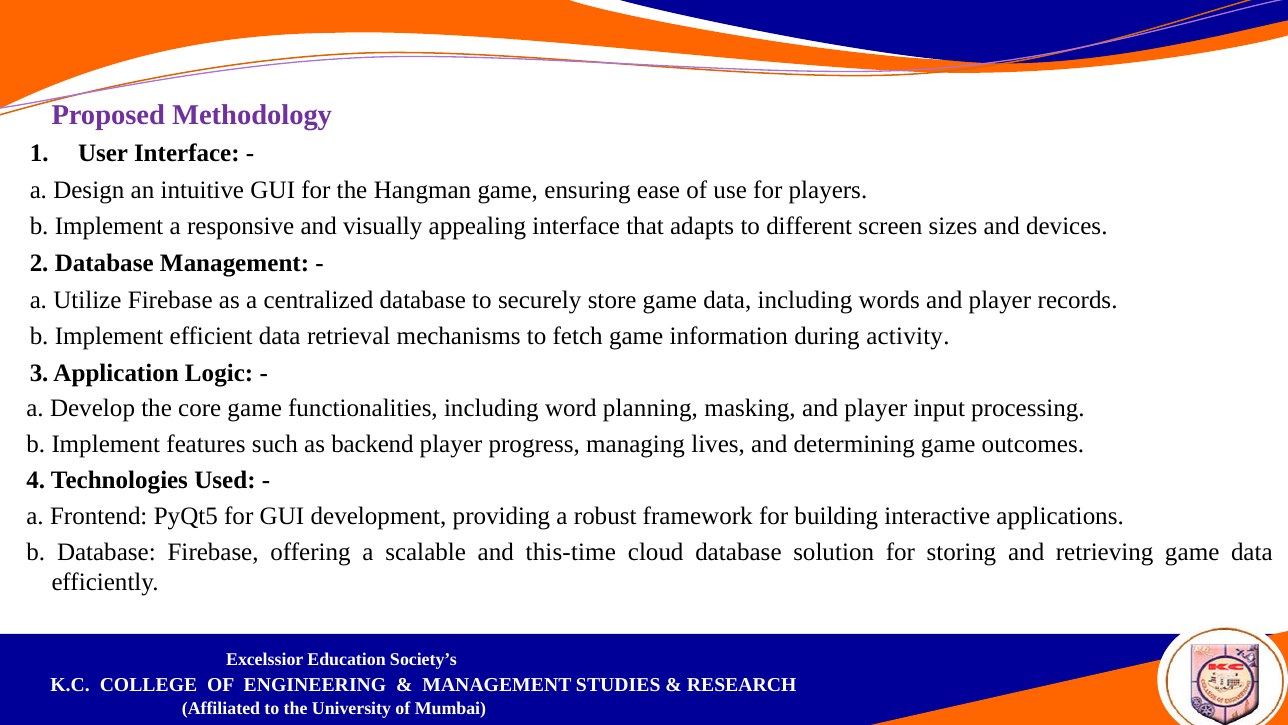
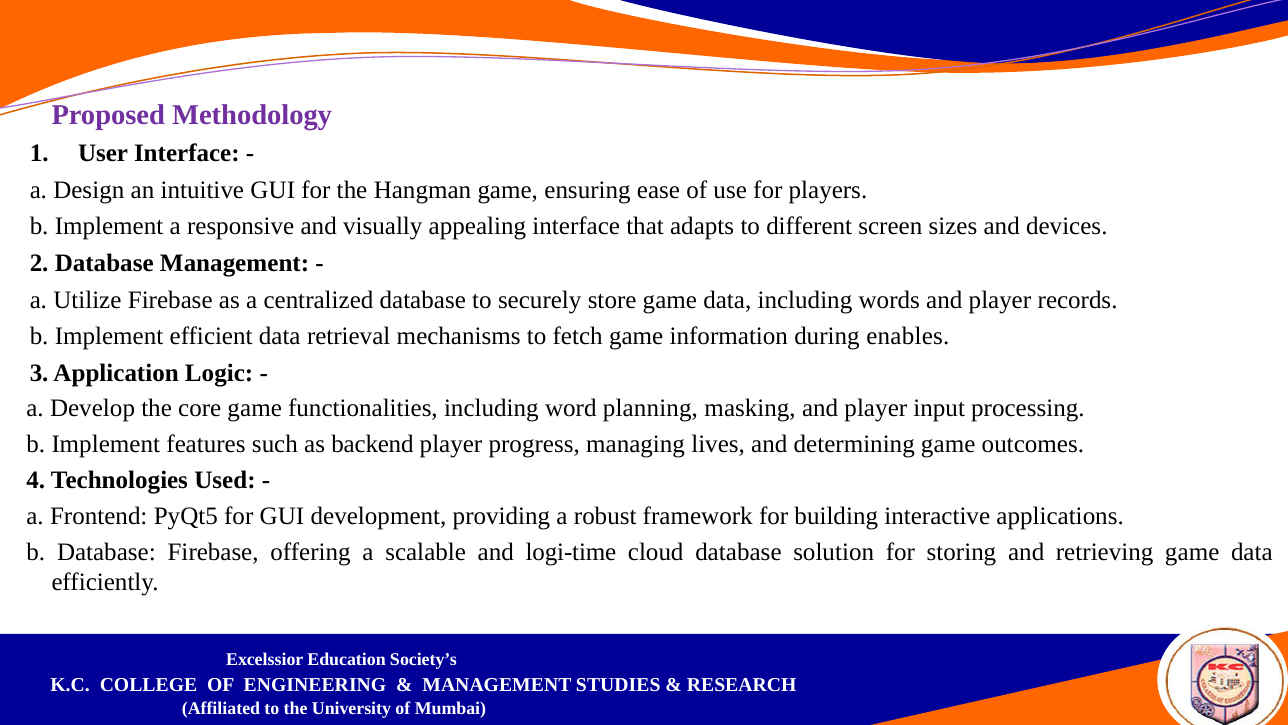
activity: activity -> enables
this-time: this-time -> logi-time
